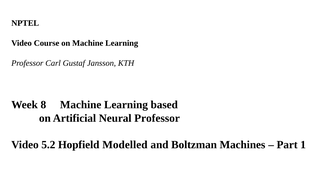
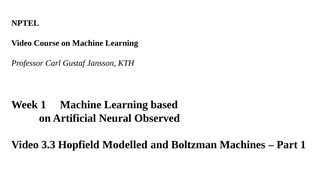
Week 8: 8 -> 1
Neural Professor: Professor -> Observed
5.2: 5.2 -> 3.3
